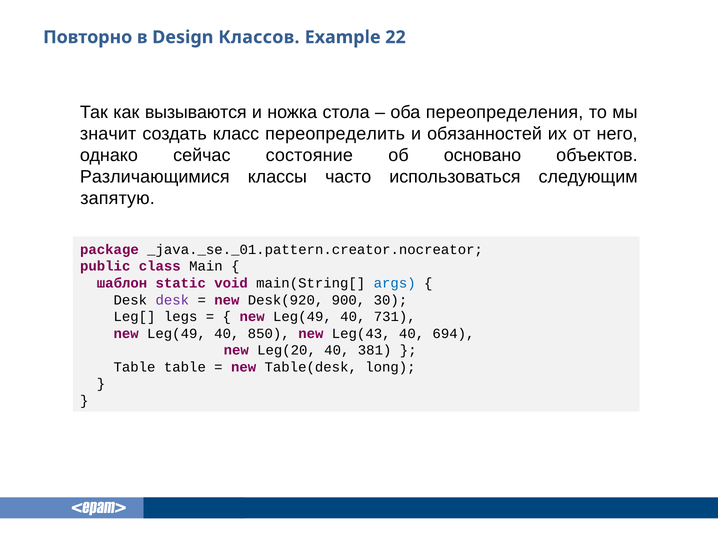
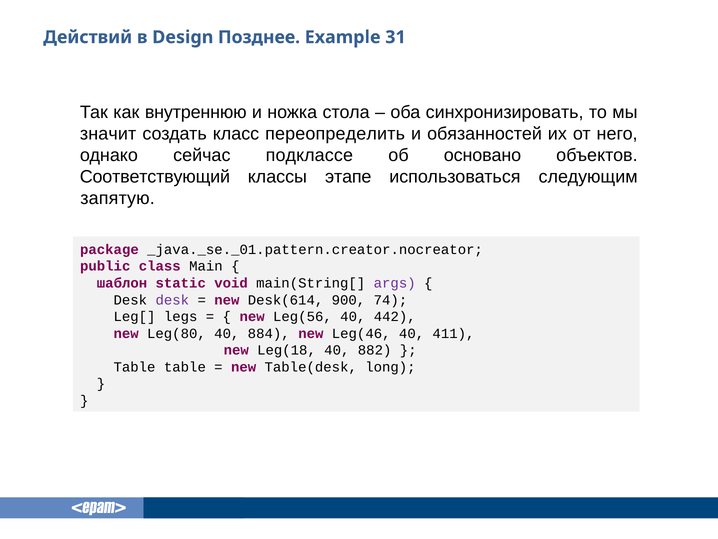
Повторно: Повторно -> Действий
Классов: Классов -> Позднее
22: 22 -> 31
вызываются: вызываются -> внутреннюю
переопределения: переопределения -> синхронизировать
состояние: состояние -> подклассе
Различающимися: Различающимися -> Соответствующий
часто: часто -> этапе
args colour: blue -> purple
Desk(920: Desk(920 -> Desk(614
30: 30 -> 74
Leg(49 at (302, 316): Leg(49 -> Leg(56
731: 731 -> 442
Leg(49 at (176, 333): Leg(49 -> Leg(80
850: 850 -> 884
Leg(43: Leg(43 -> Leg(46
694: 694 -> 411
Leg(20: Leg(20 -> Leg(18
381: 381 -> 882
